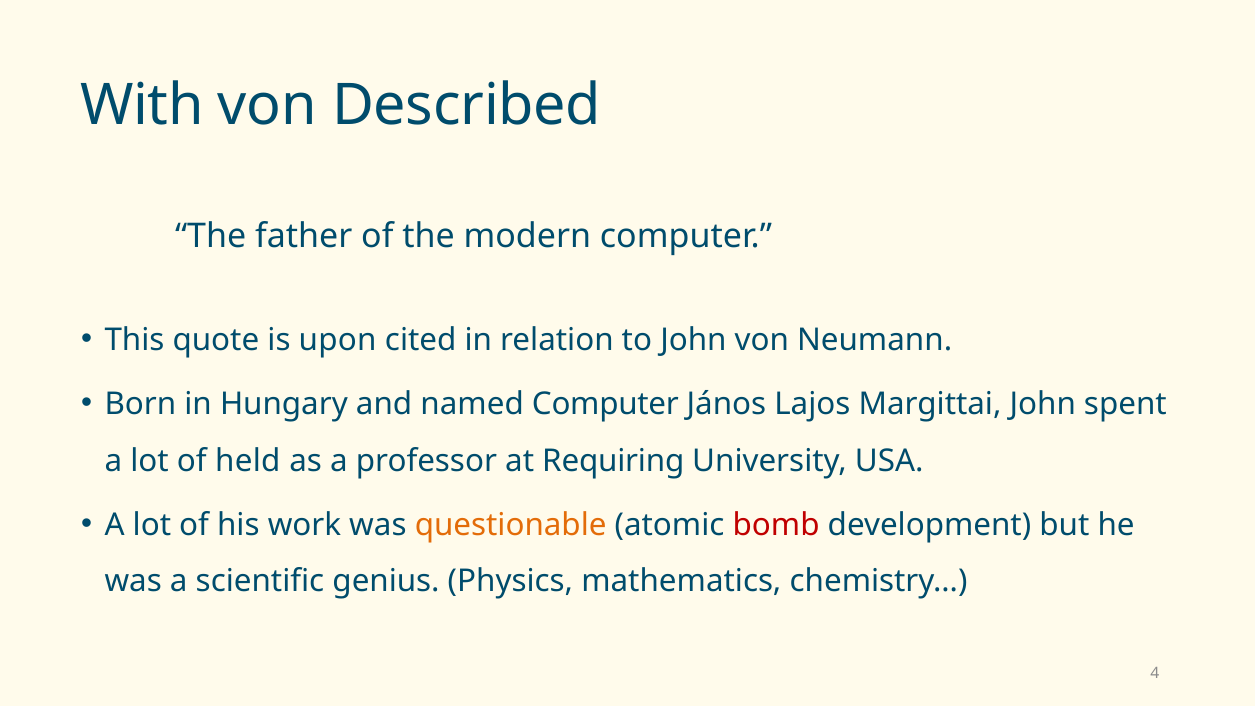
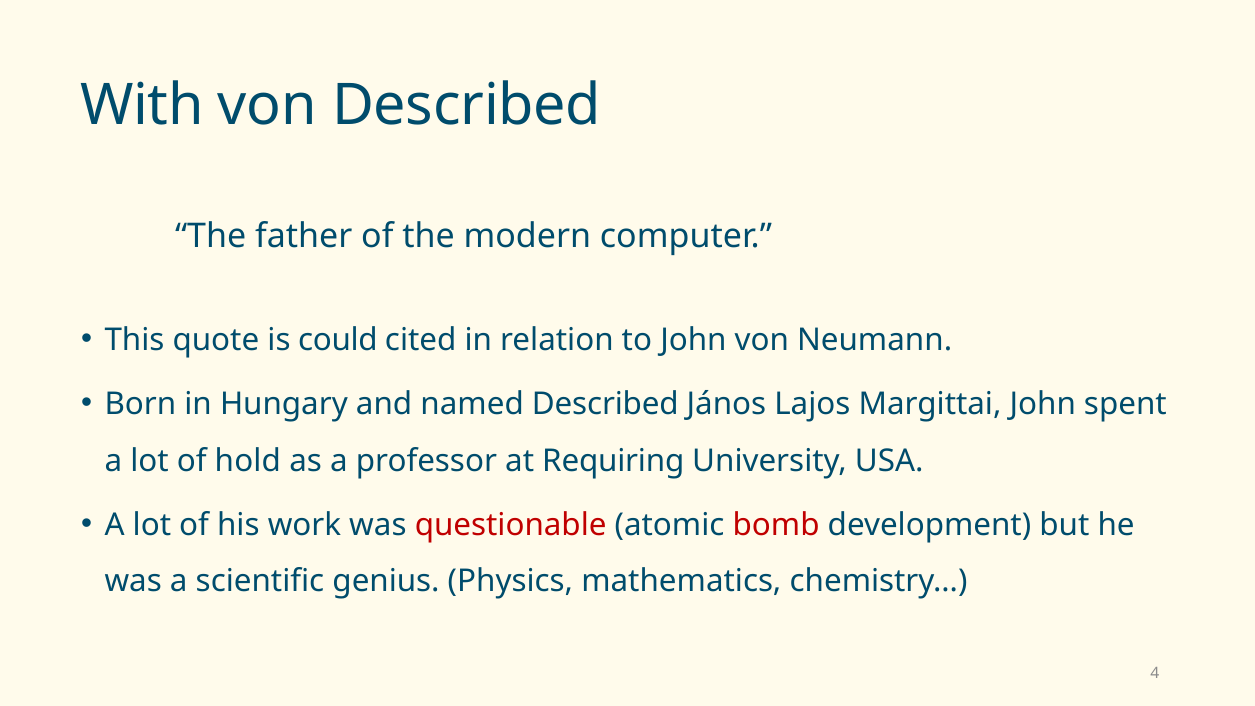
upon: upon -> could
named Computer: Computer -> Described
held: held -> hold
questionable colour: orange -> red
